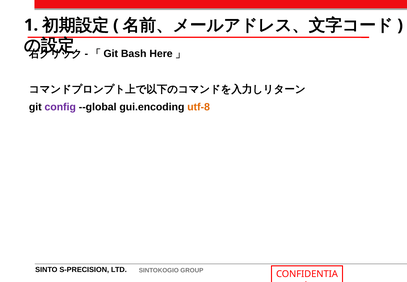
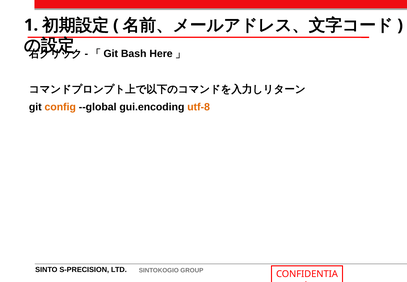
config colour: purple -> orange
